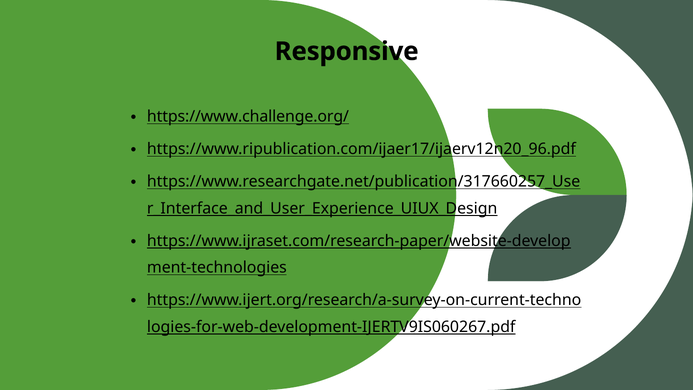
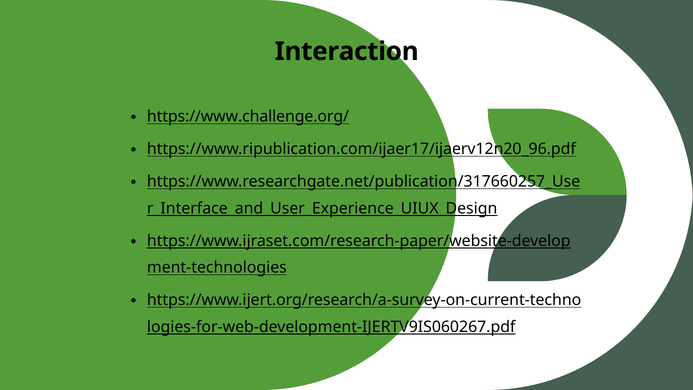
Responsive: Responsive -> Interaction
